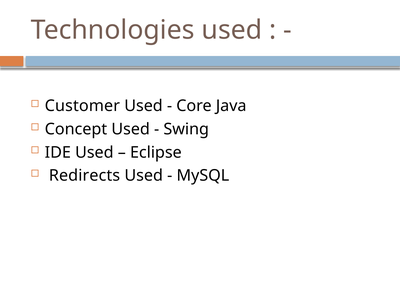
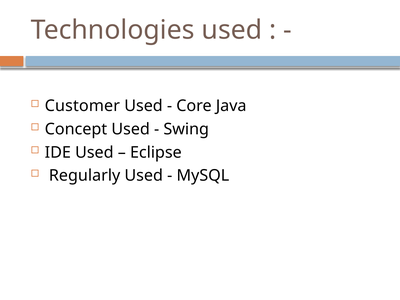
Redirects: Redirects -> Regularly
